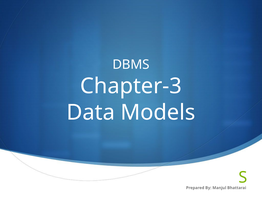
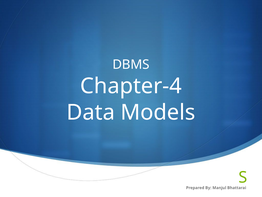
Chapter-3: Chapter-3 -> Chapter-4
